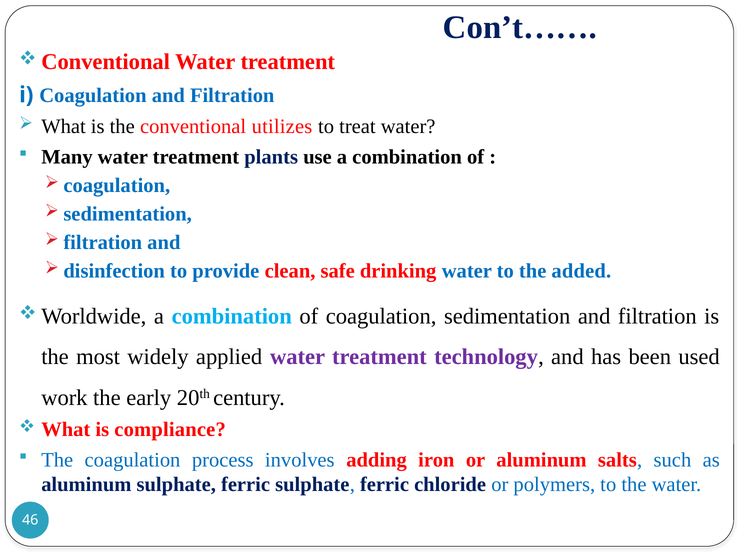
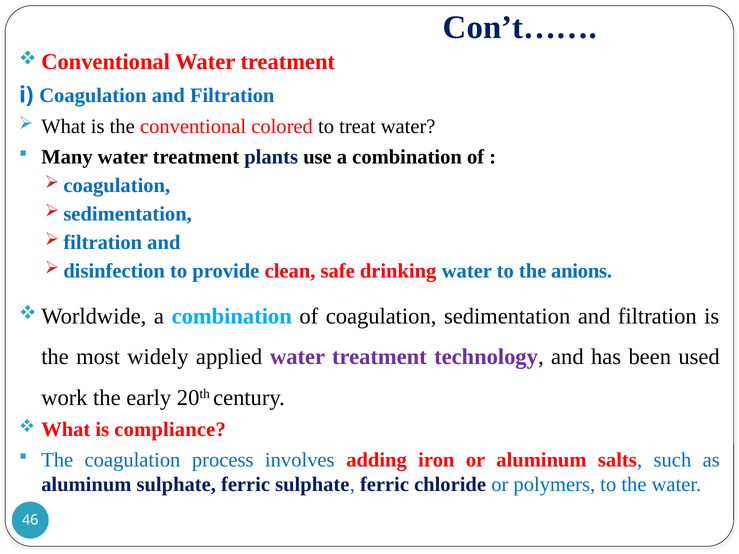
utilizes: utilizes -> colored
added: added -> anions
